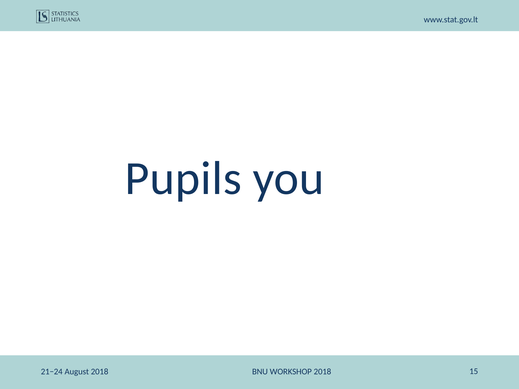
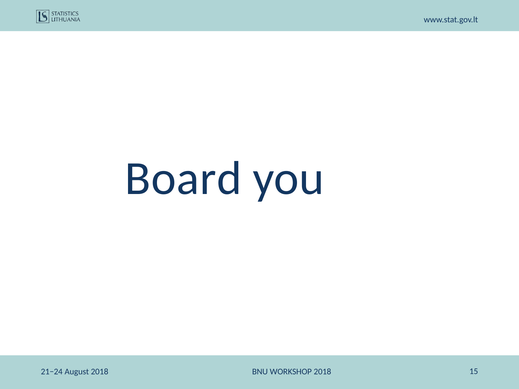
Pupils: Pupils -> Board
